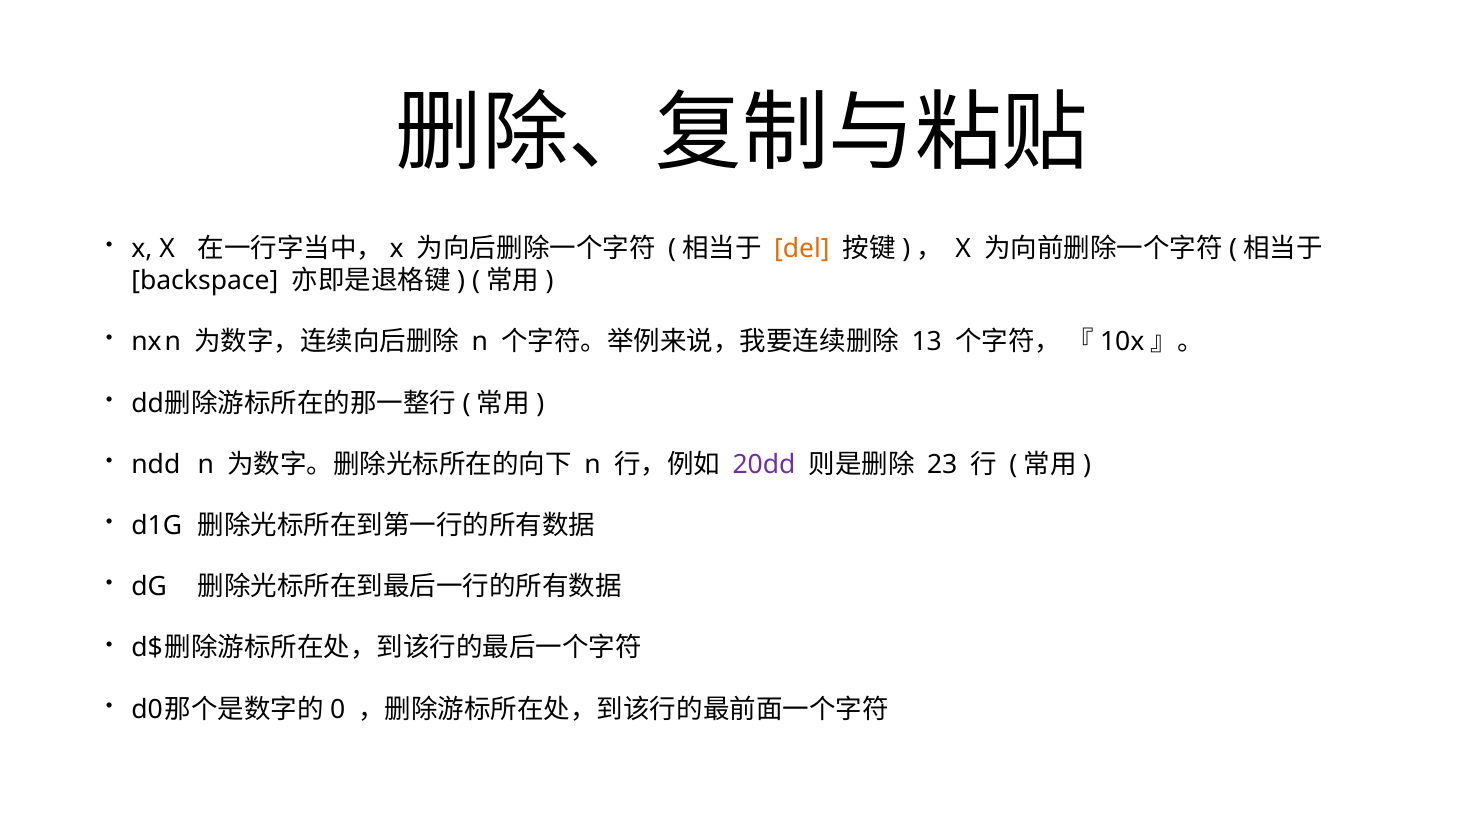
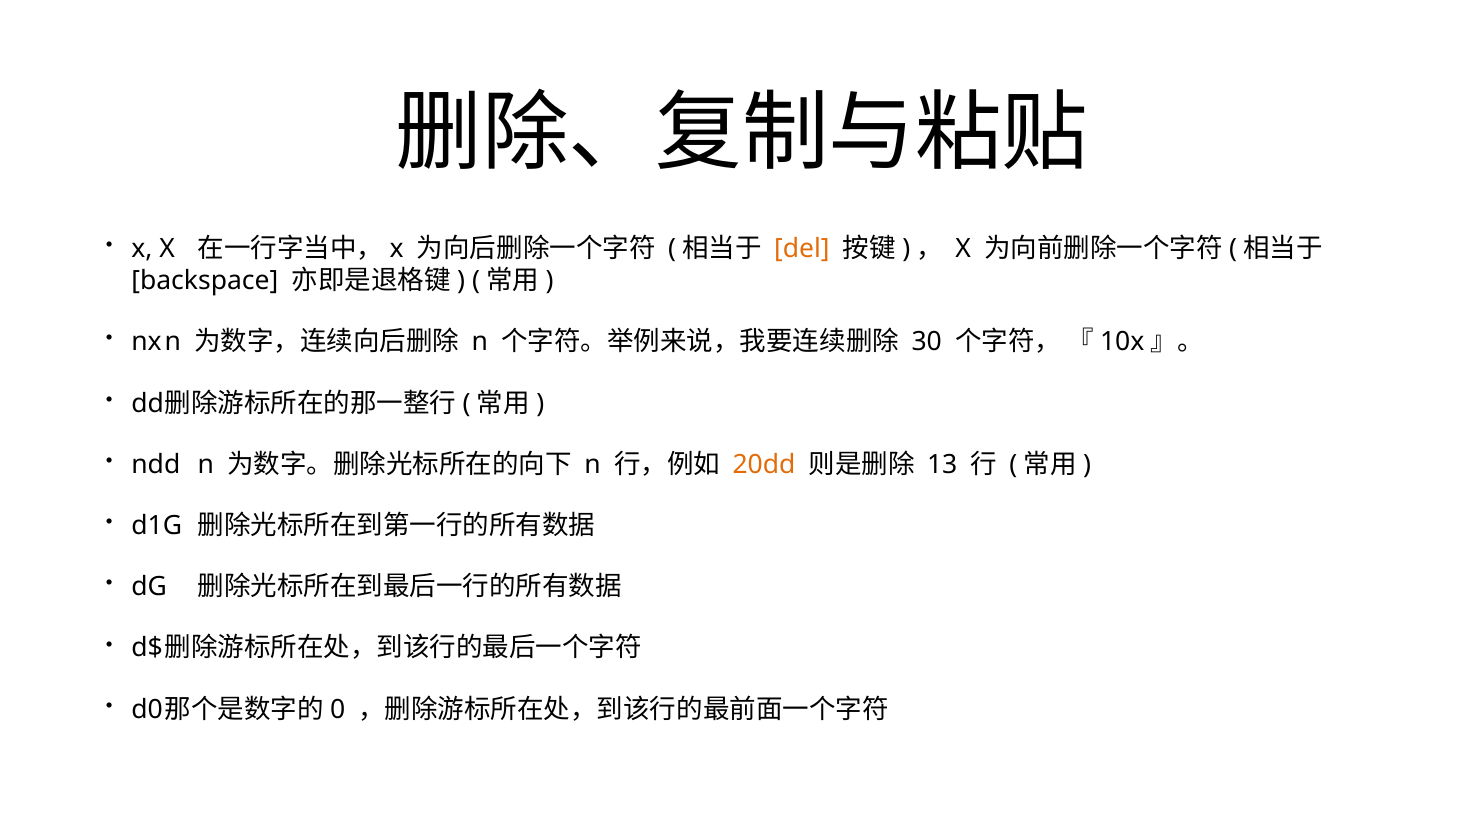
13: 13 -> 30
20dd colour: purple -> orange
23: 23 -> 13
